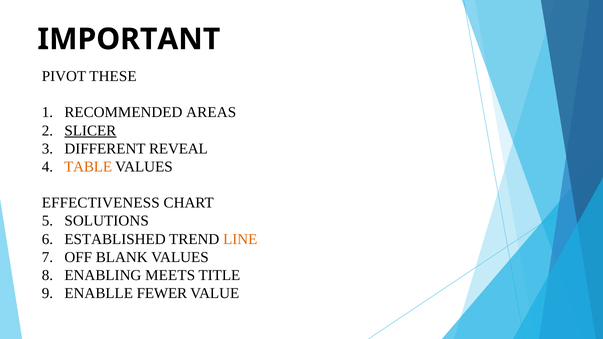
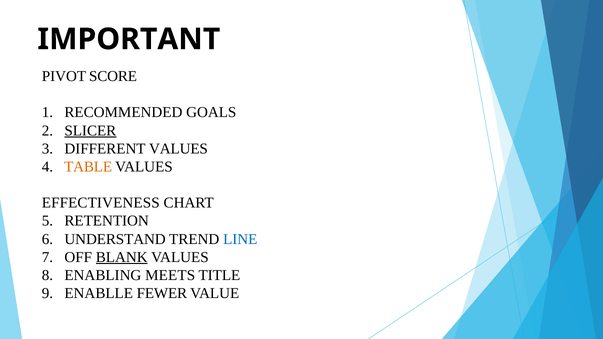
THESE: THESE -> SCORE
AREAS: AREAS -> GOALS
DIFFERENT REVEAL: REVEAL -> VALUES
SOLUTIONS: SOLUTIONS -> RETENTION
ESTABLISHED: ESTABLISHED -> UNDERSTAND
LINE colour: orange -> blue
BLANK underline: none -> present
